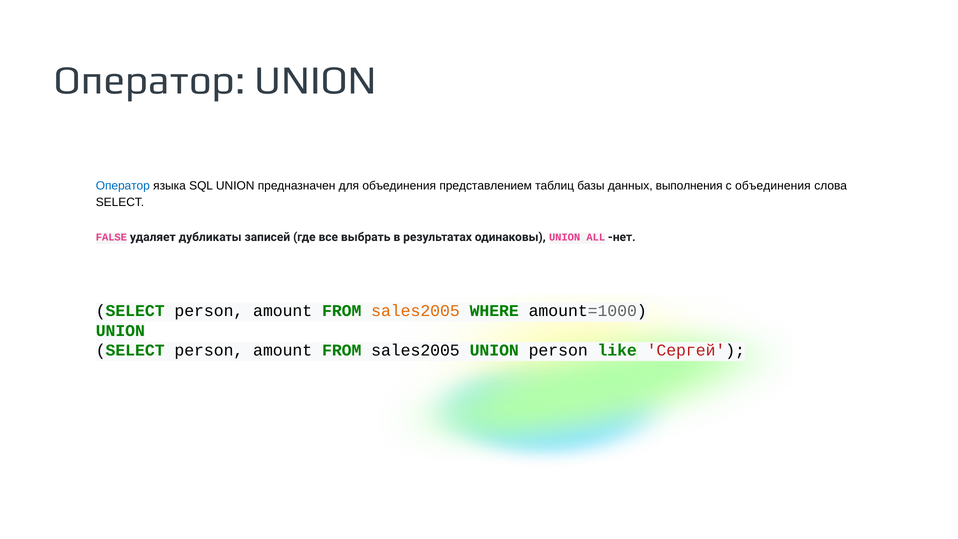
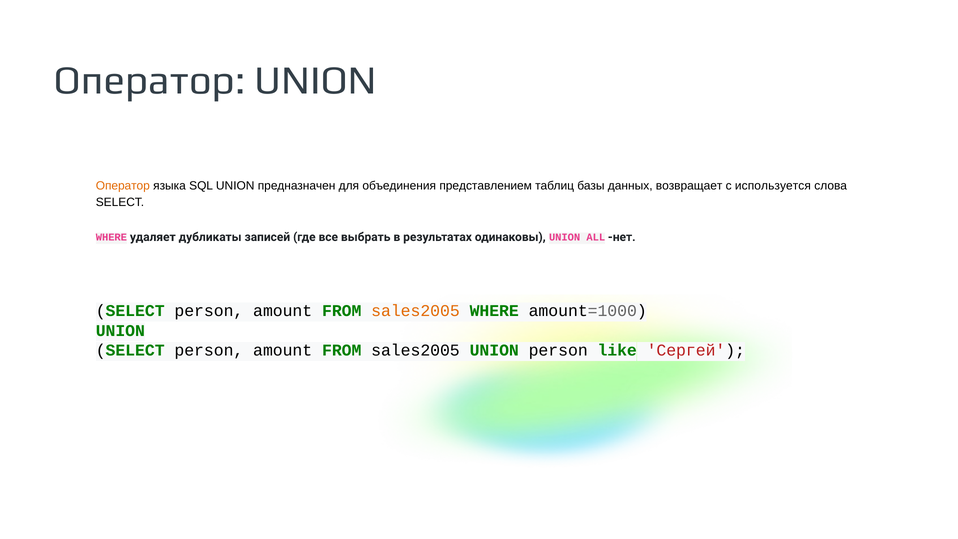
Оператор at (123, 186) colour: blue -> orange
выполнения: выполнения -> возвращает
с объединения: объединения -> используется
FALSE at (111, 237): FALSE -> WHERE
